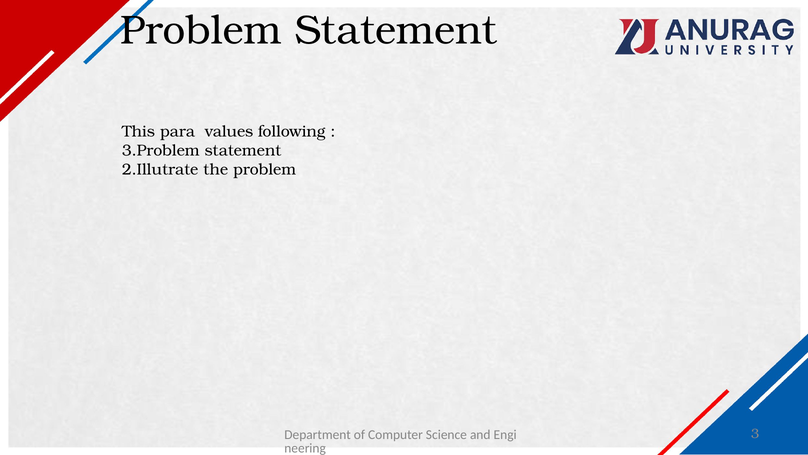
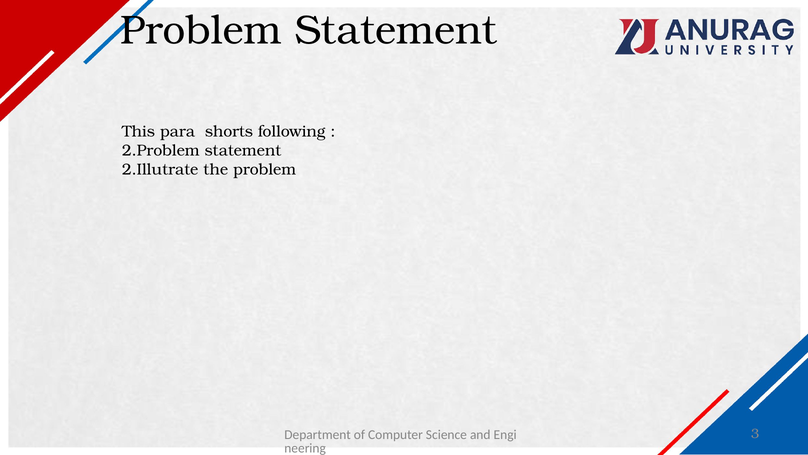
values: values -> shorts
3.Problem: 3.Problem -> 2.Problem
